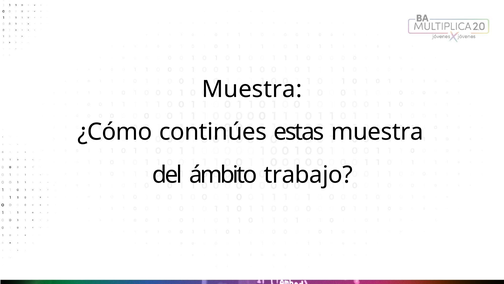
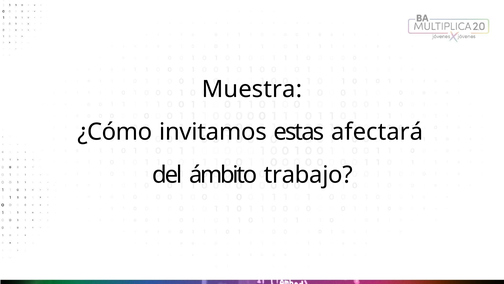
continúes: continúes -> invitamos
estas muestra: muestra -> afectará
